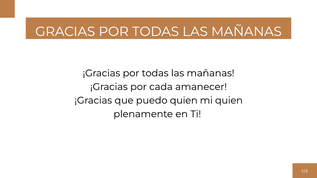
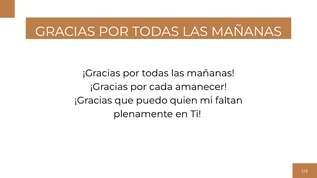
mi quien: quien -> faltan
